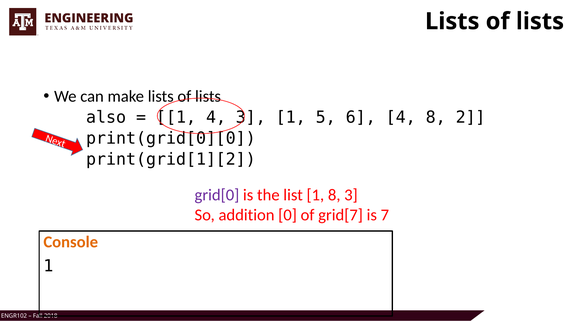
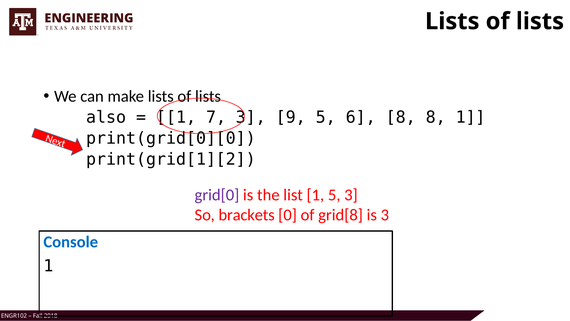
1 4: 4 -> 7
3 1: 1 -> 9
6 4: 4 -> 8
8 2: 2 -> 1
1 8: 8 -> 5
addition: addition -> brackets
grid[7: grid[7 -> grid[8
is 7: 7 -> 3
Console colour: orange -> blue
